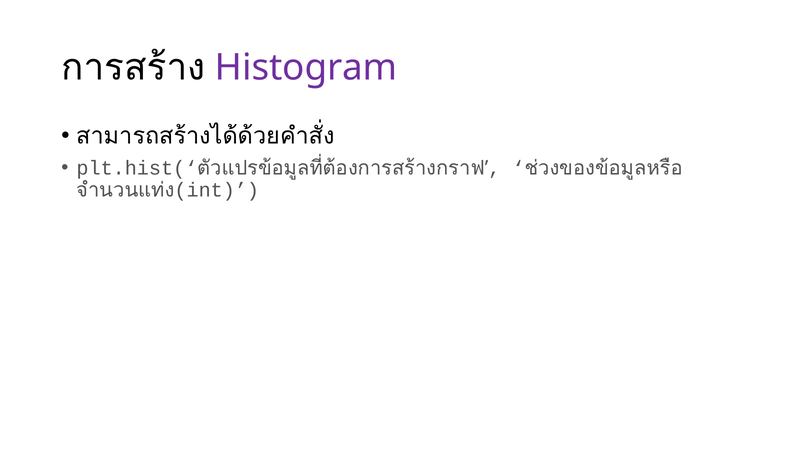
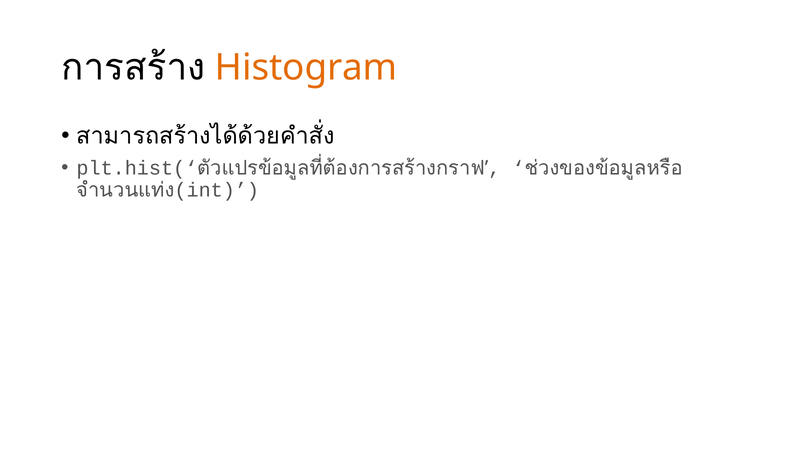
Histogram colour: purple -> orange
